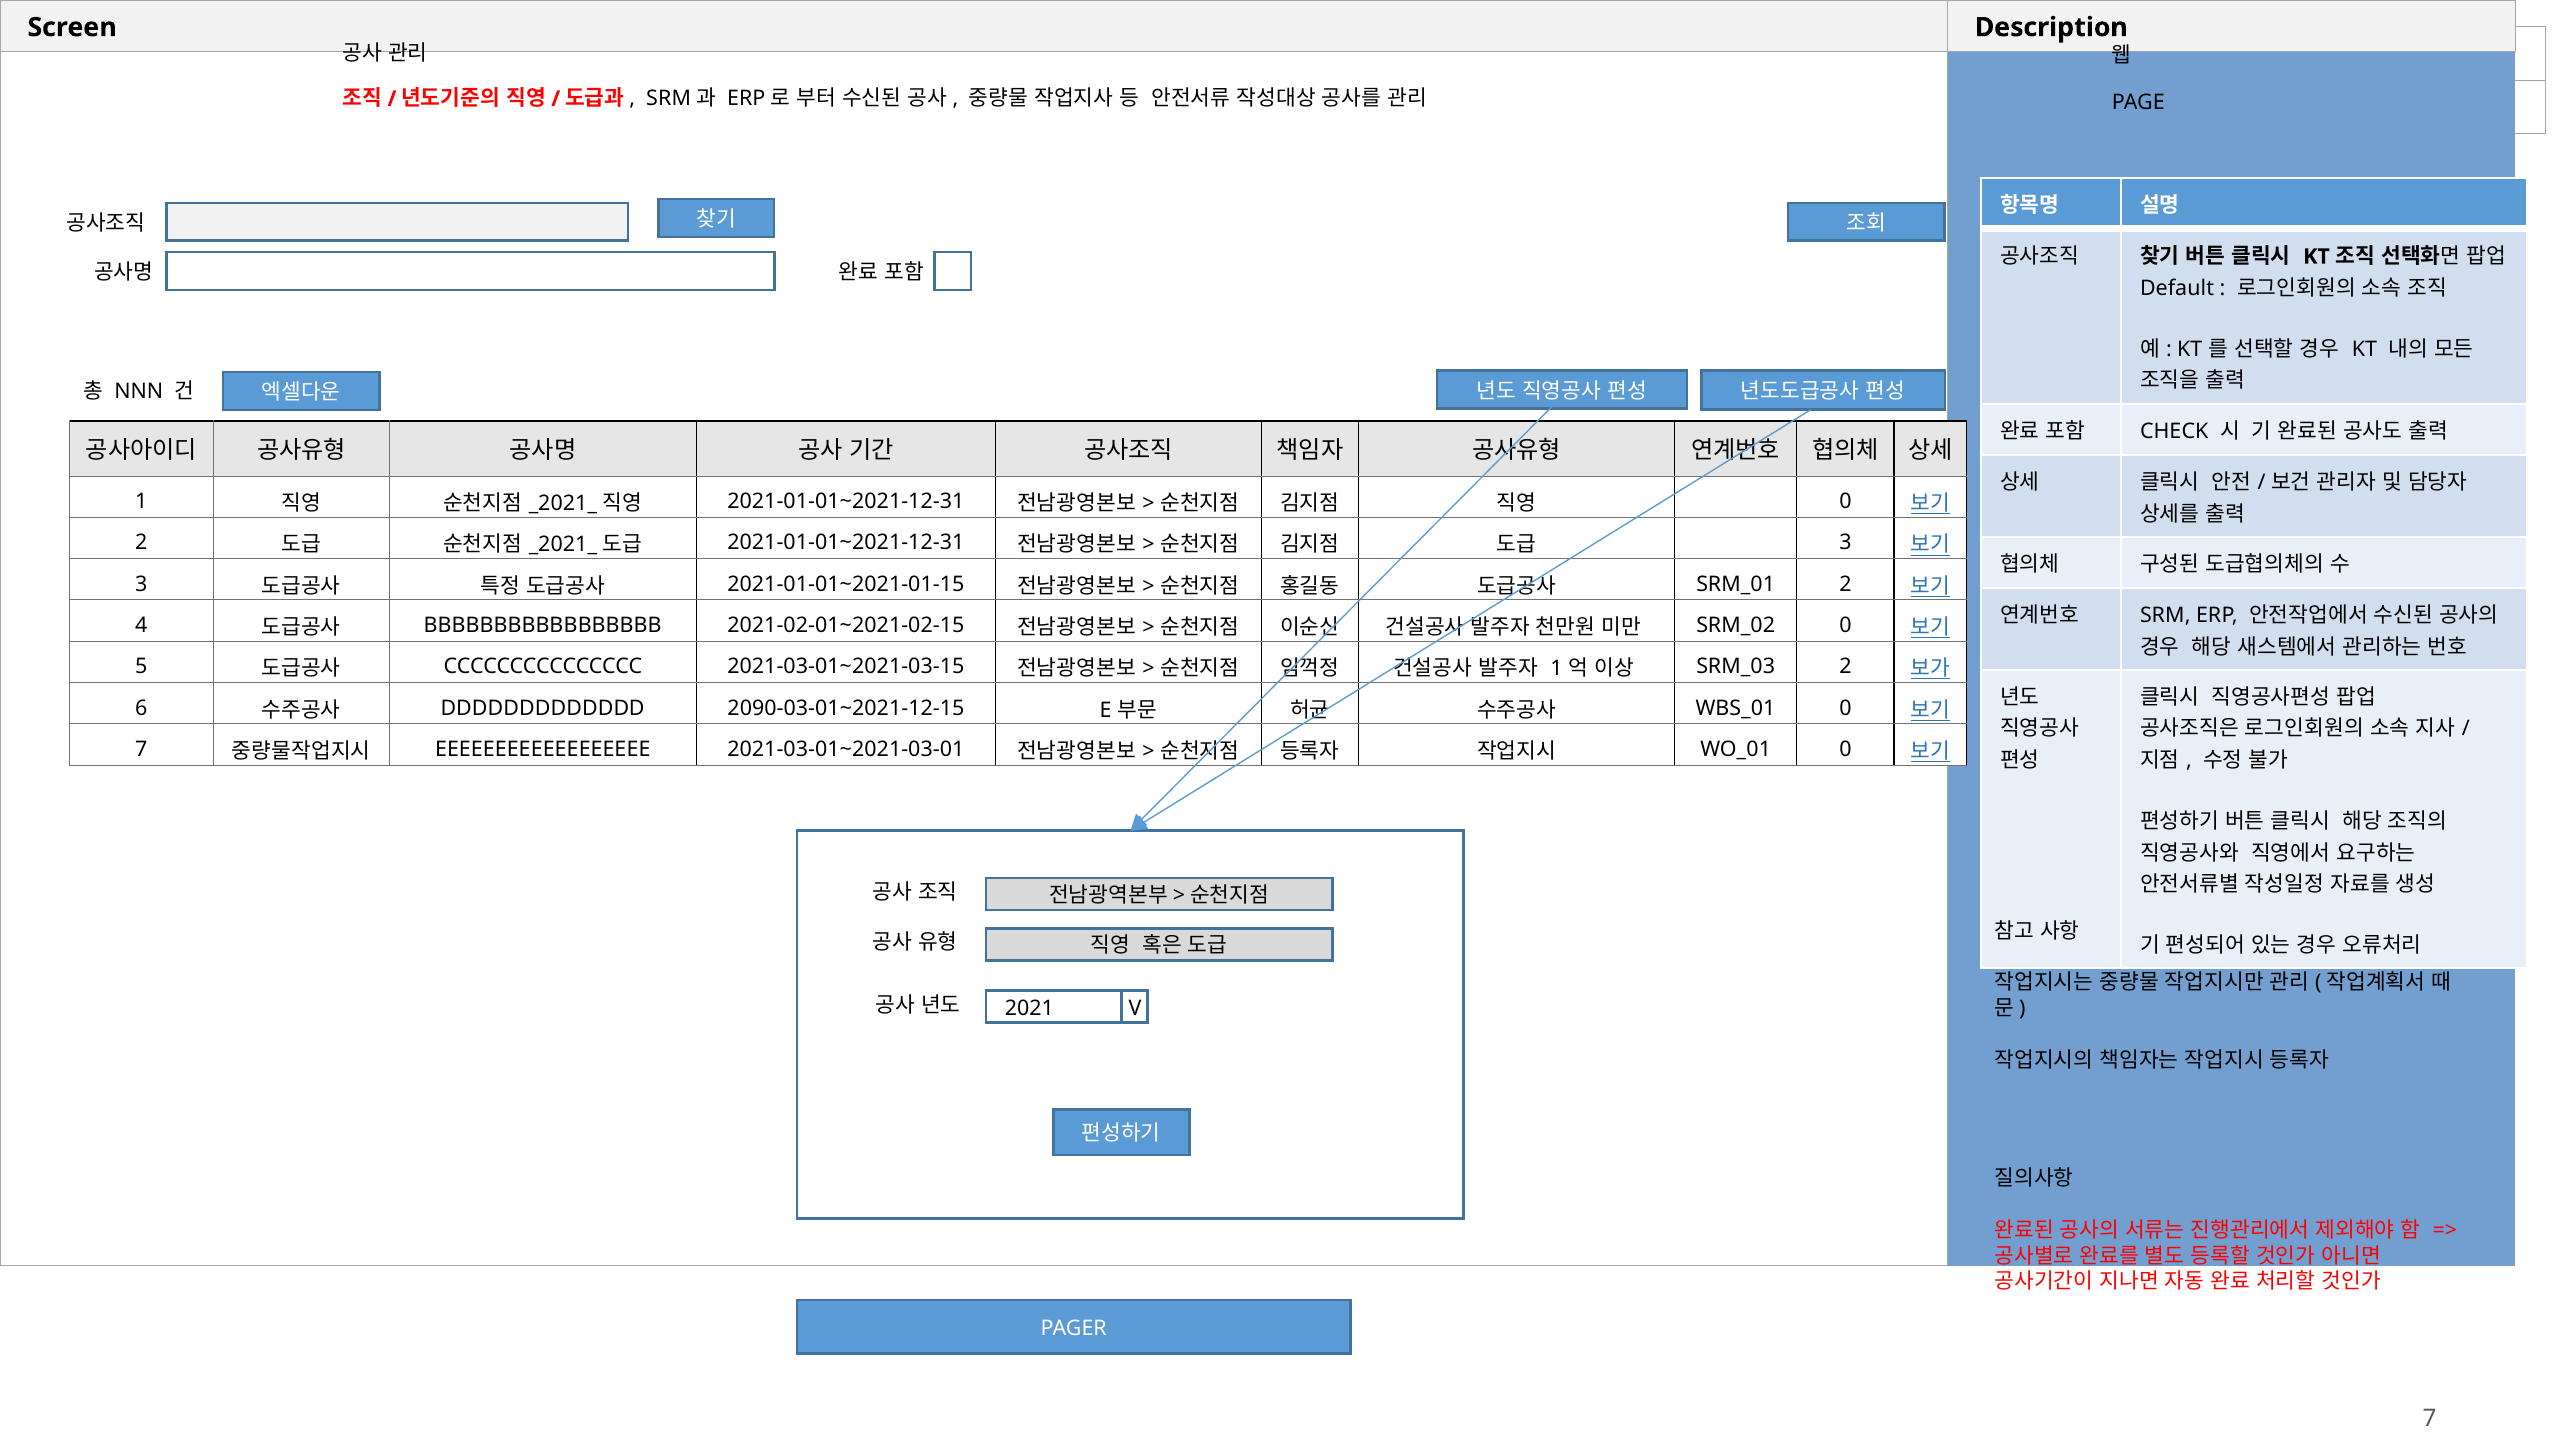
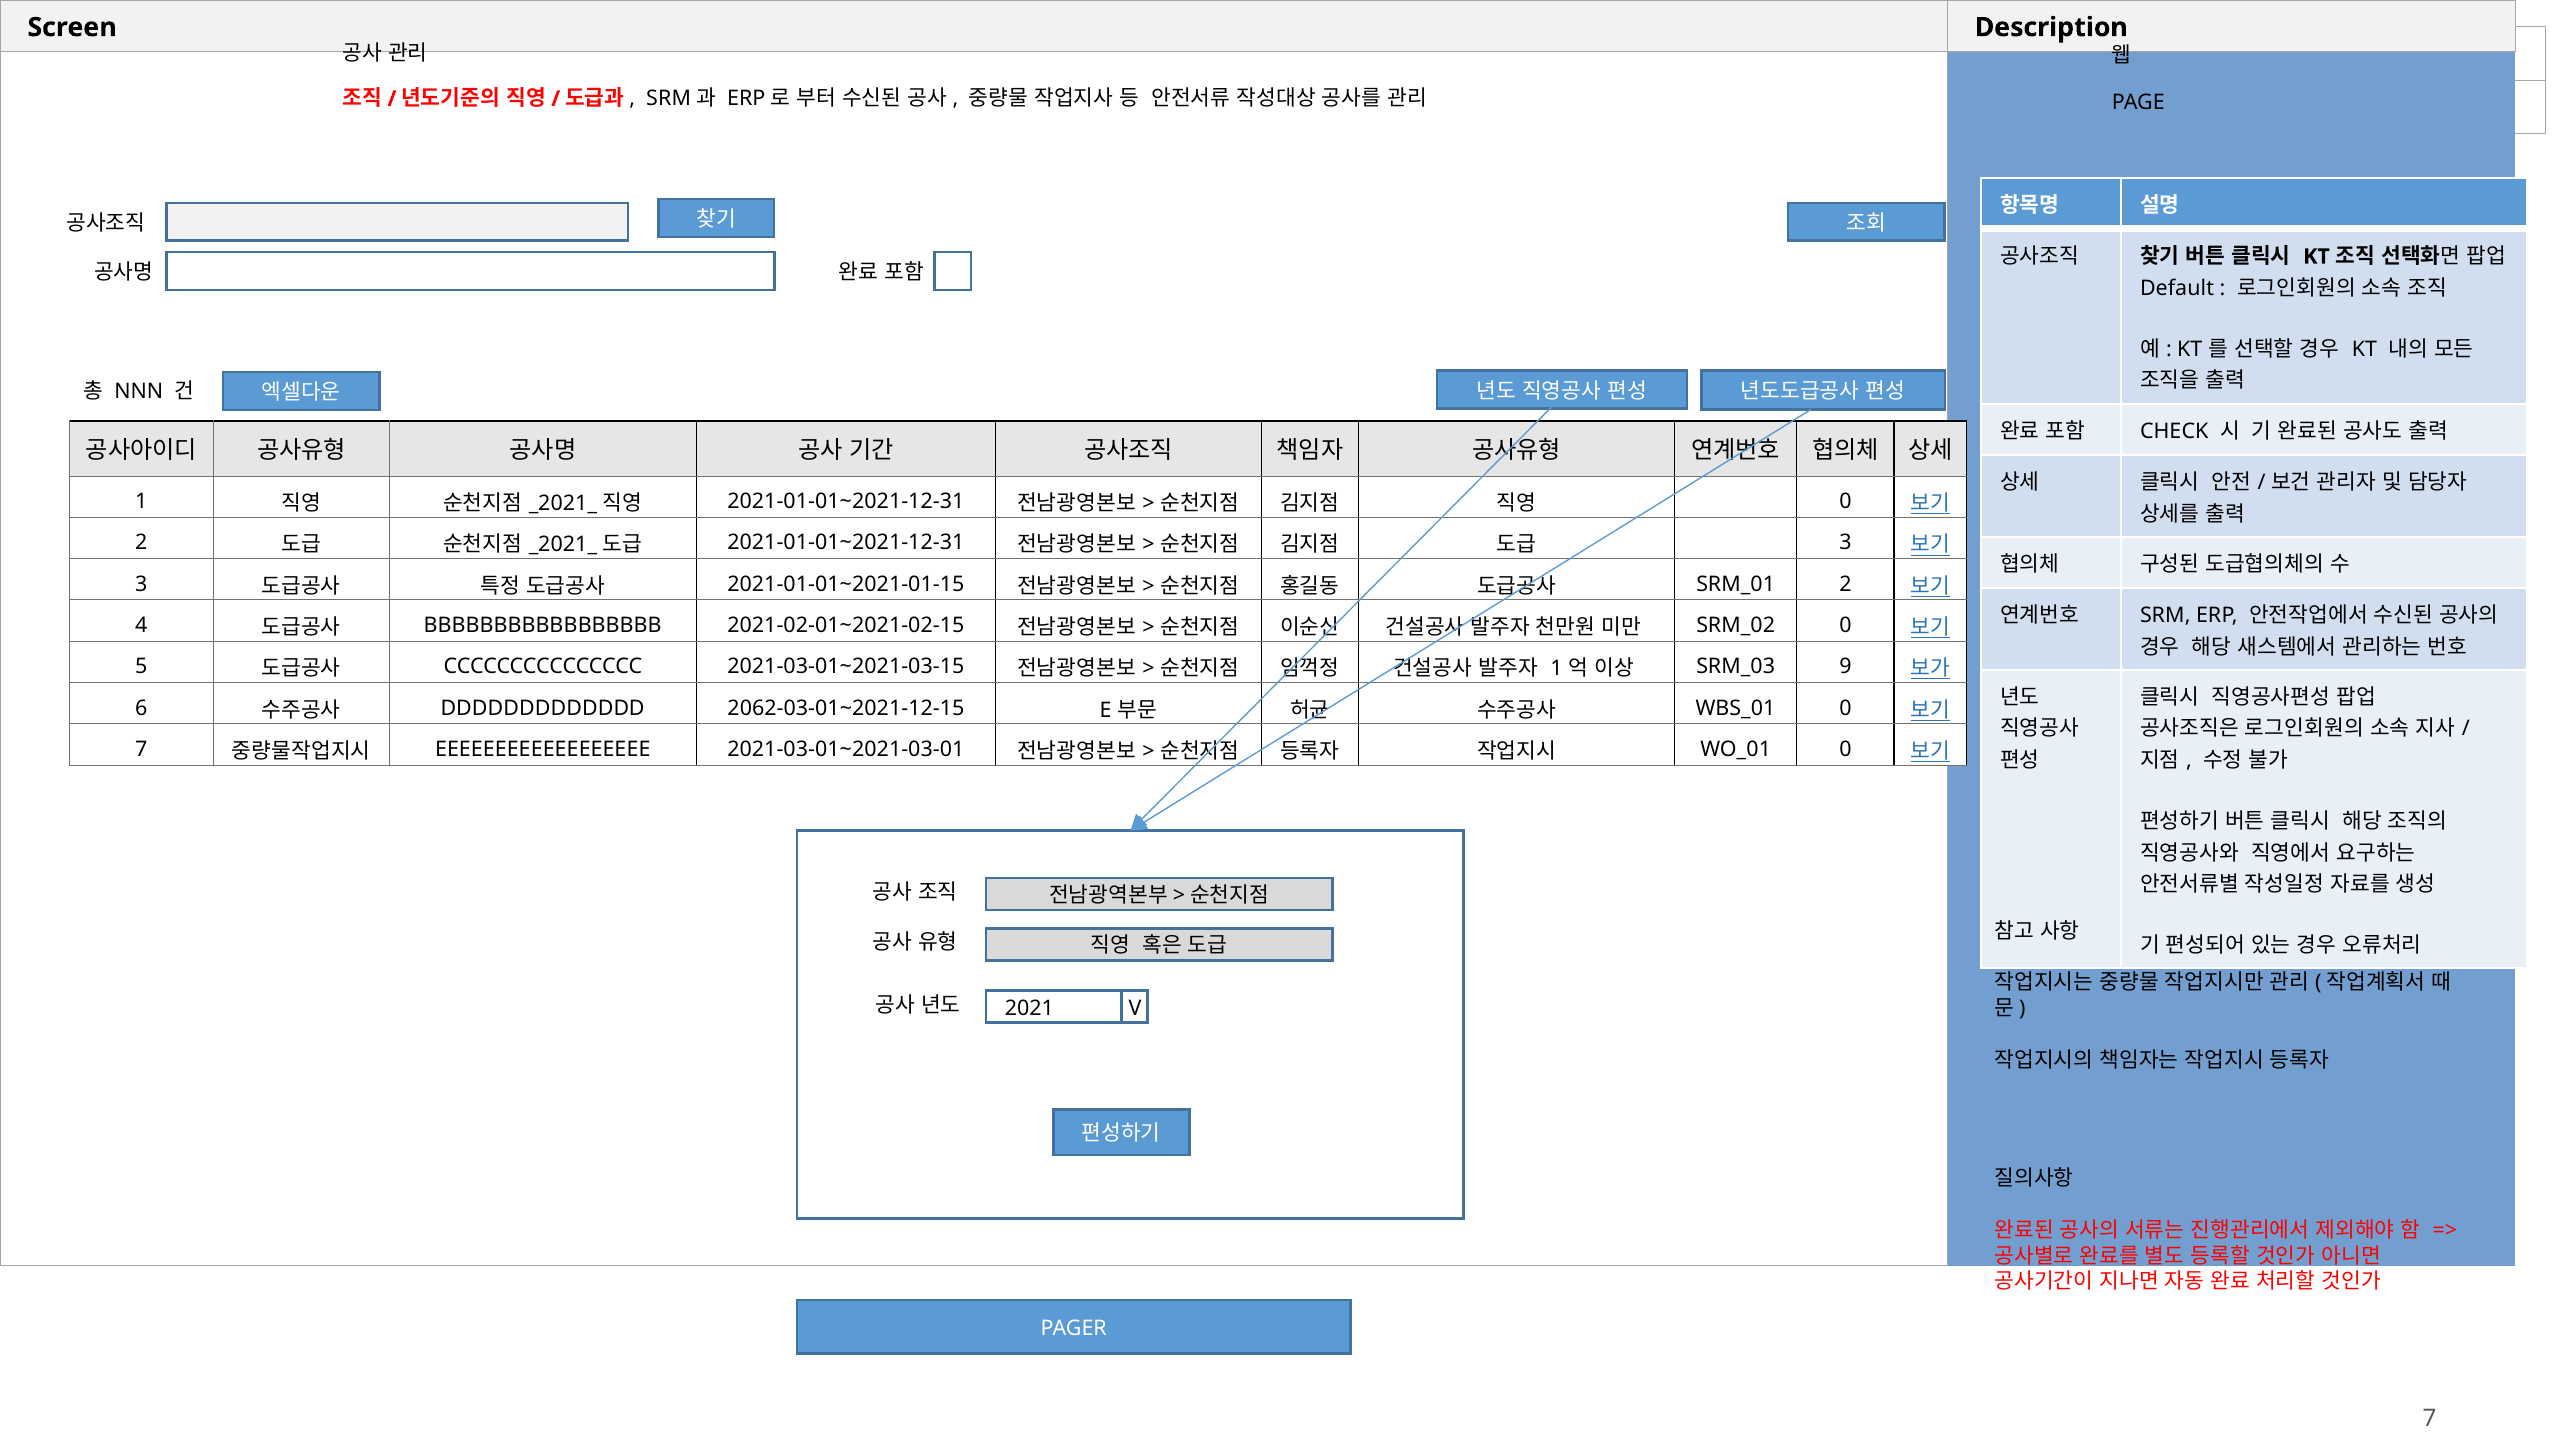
2 at (1845, 667): 2 -> 9
2090-03-01~2021-12-15: 2090-03-01~2021-12-15 -> 2062-03-01~2021-12-15
